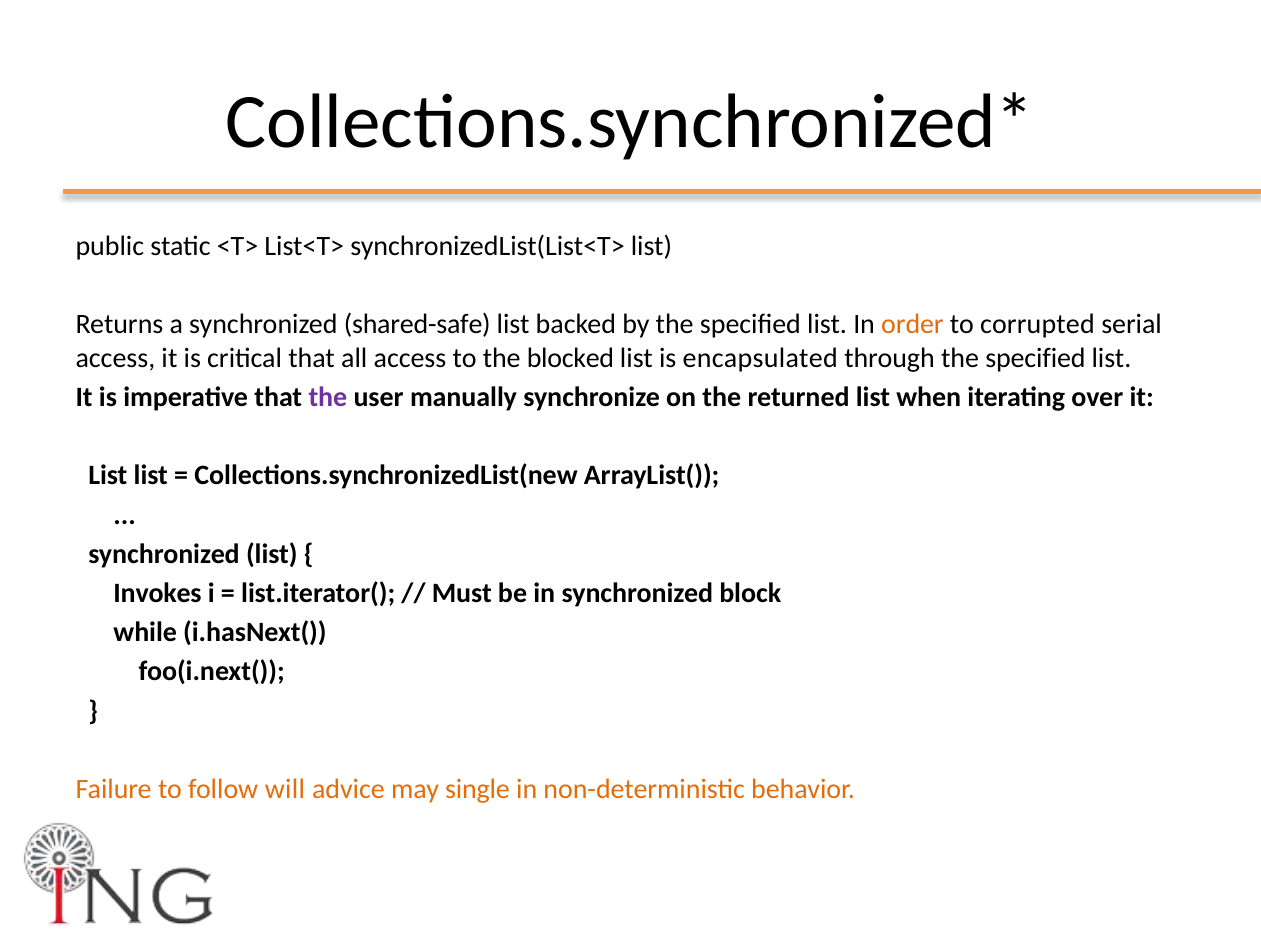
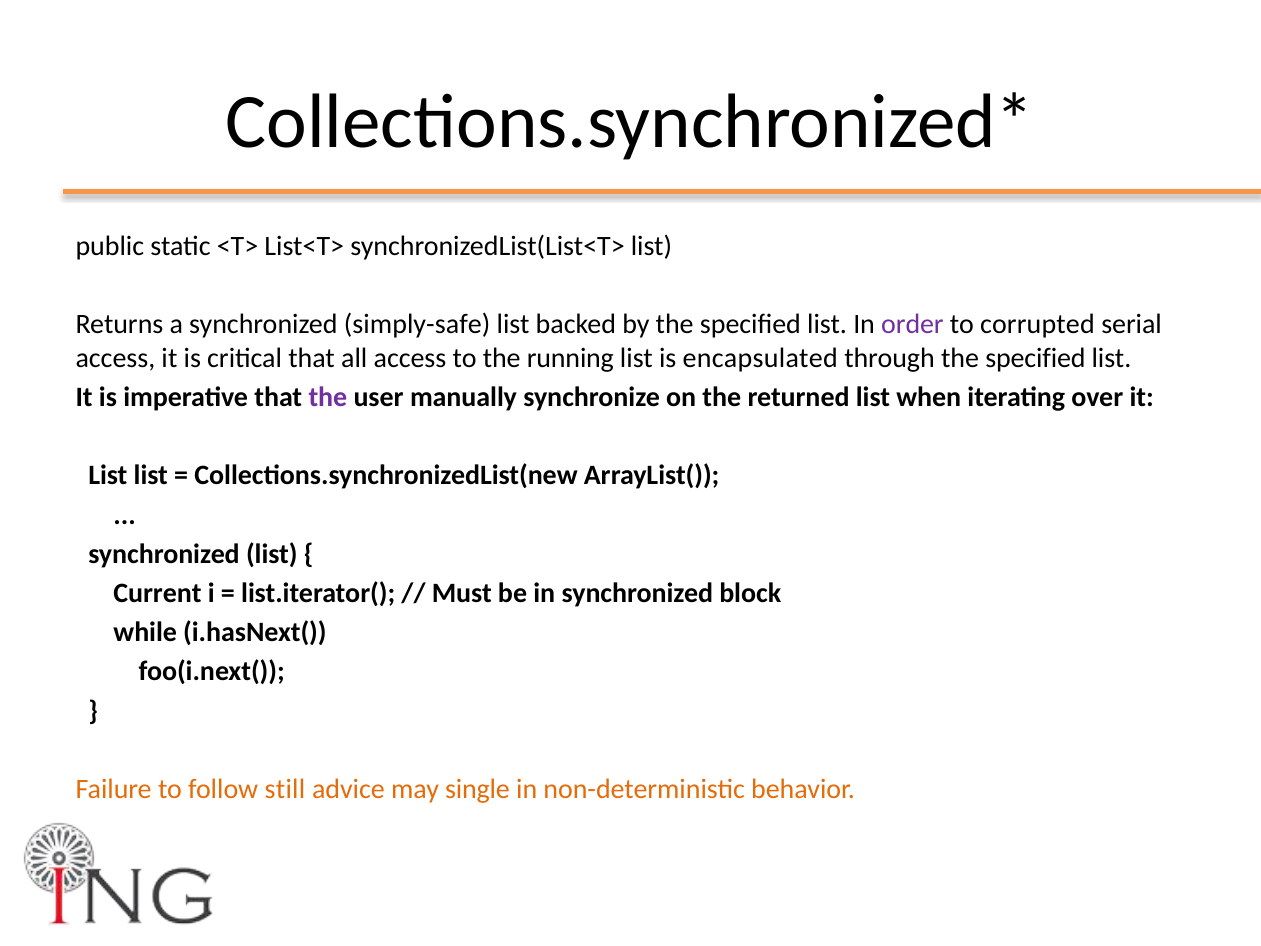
shared-safe: shared-safe -> simply-safe
order colour: orange -> purple
blocked: blocked -> running
Invokes: Invokes -> Current
will: will -> still
